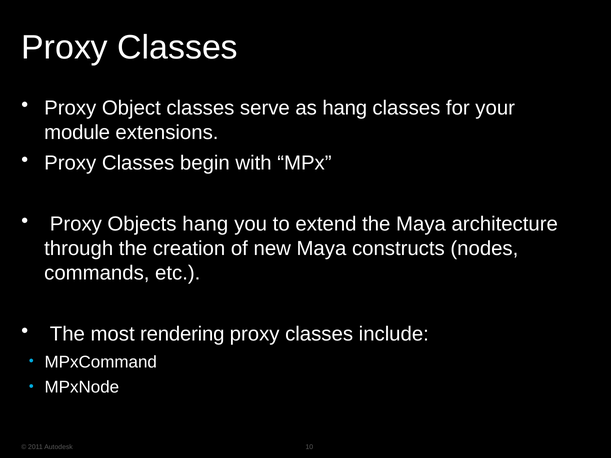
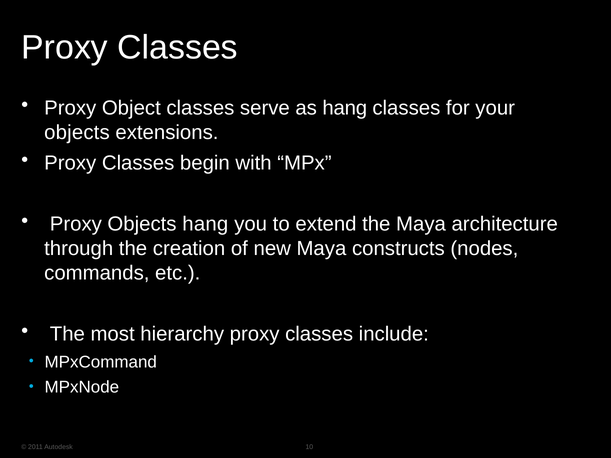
module at (77, 133): module -> objects
rendering: rendering -> hierarchy
